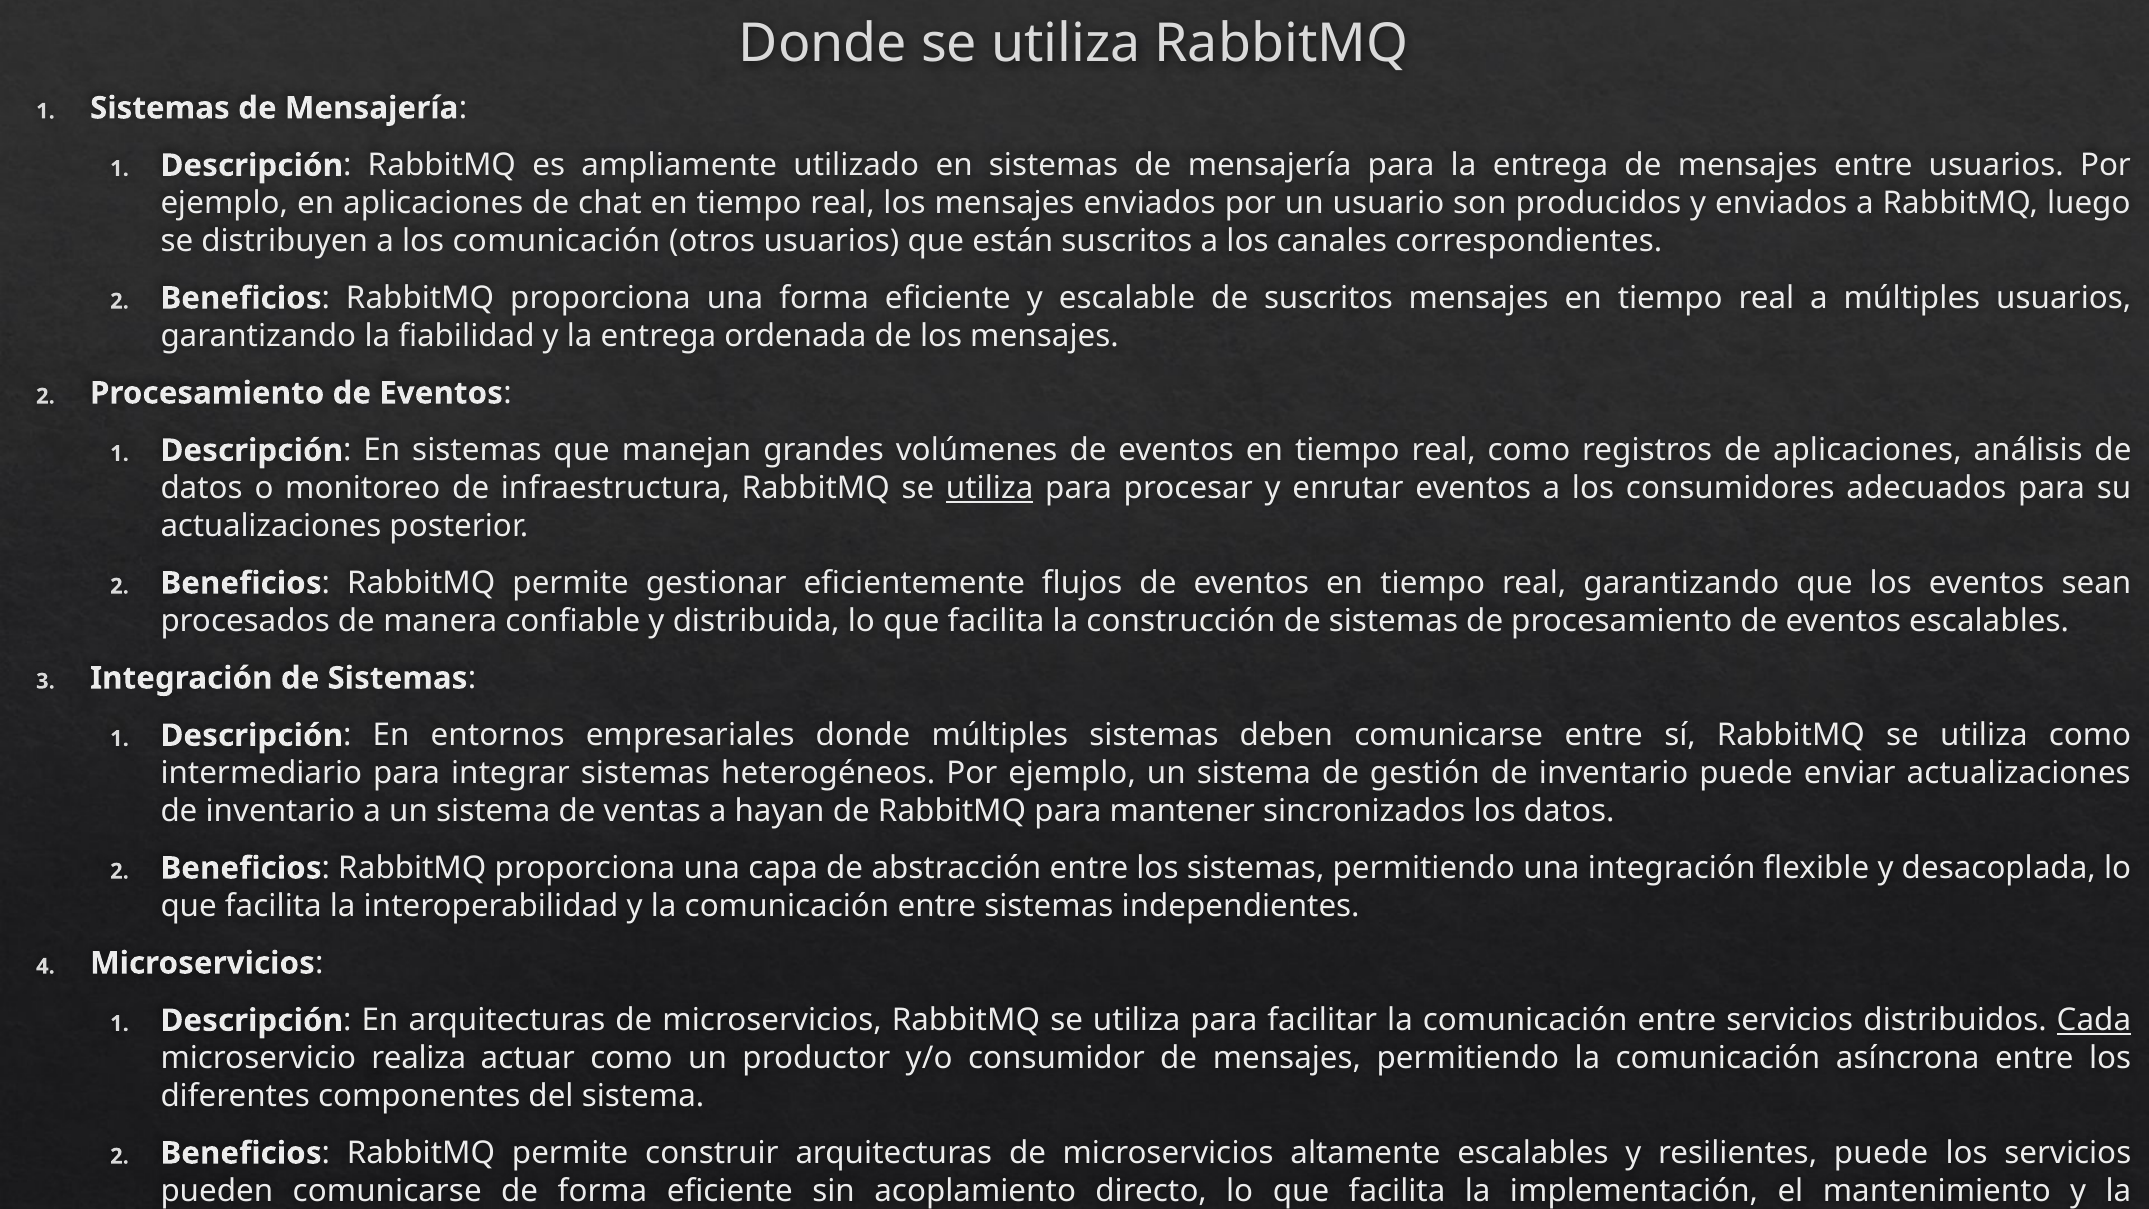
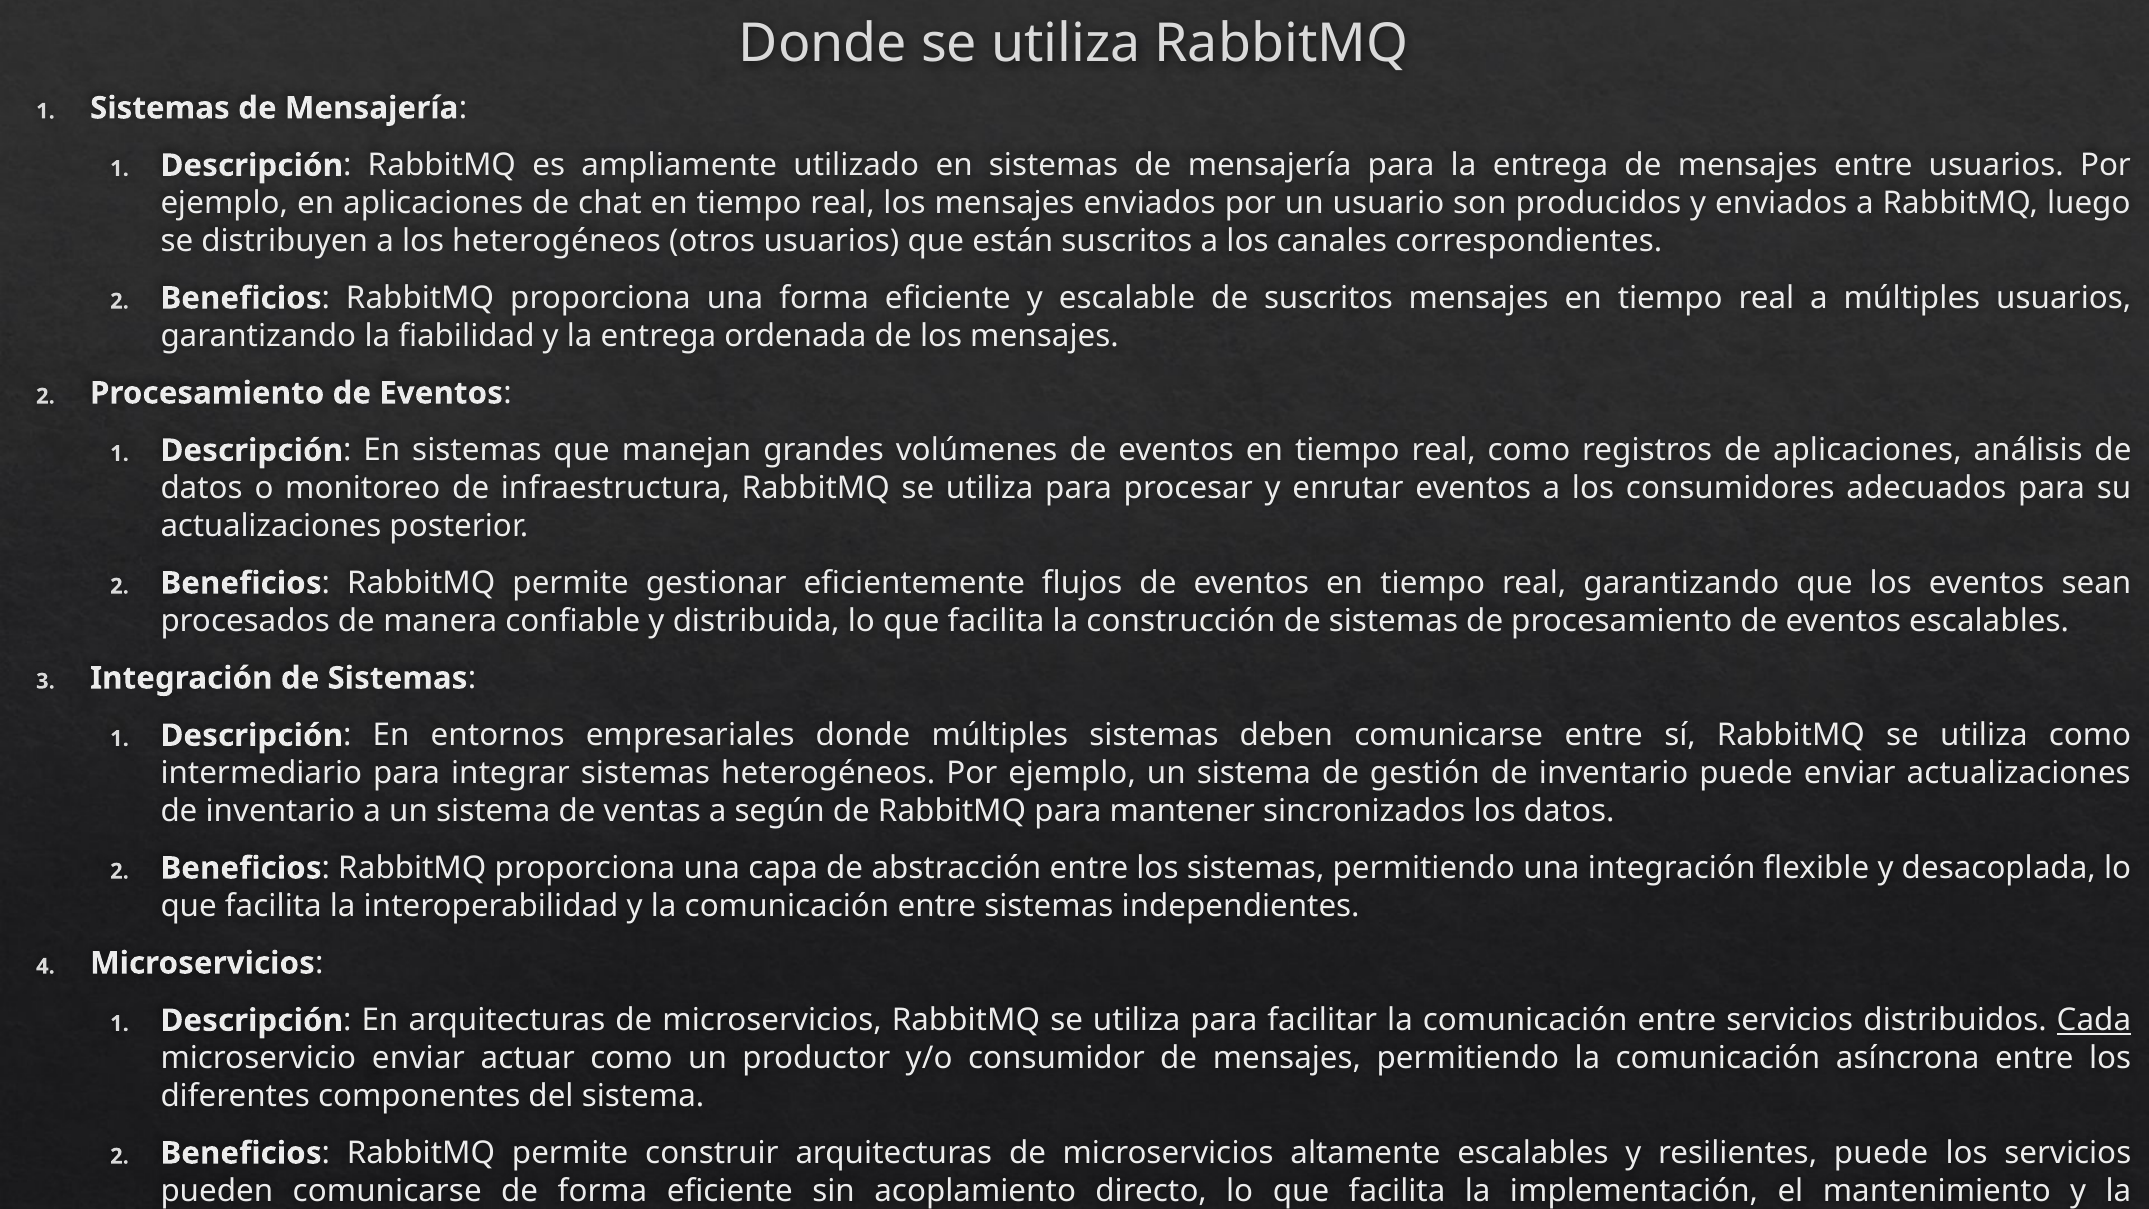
los comunicación: comunicación -> heterogéneos
utiliza at (990, 488) underline: present -> none
hayan: hayan -> según
microservicio realiza: realiza -> enviar
